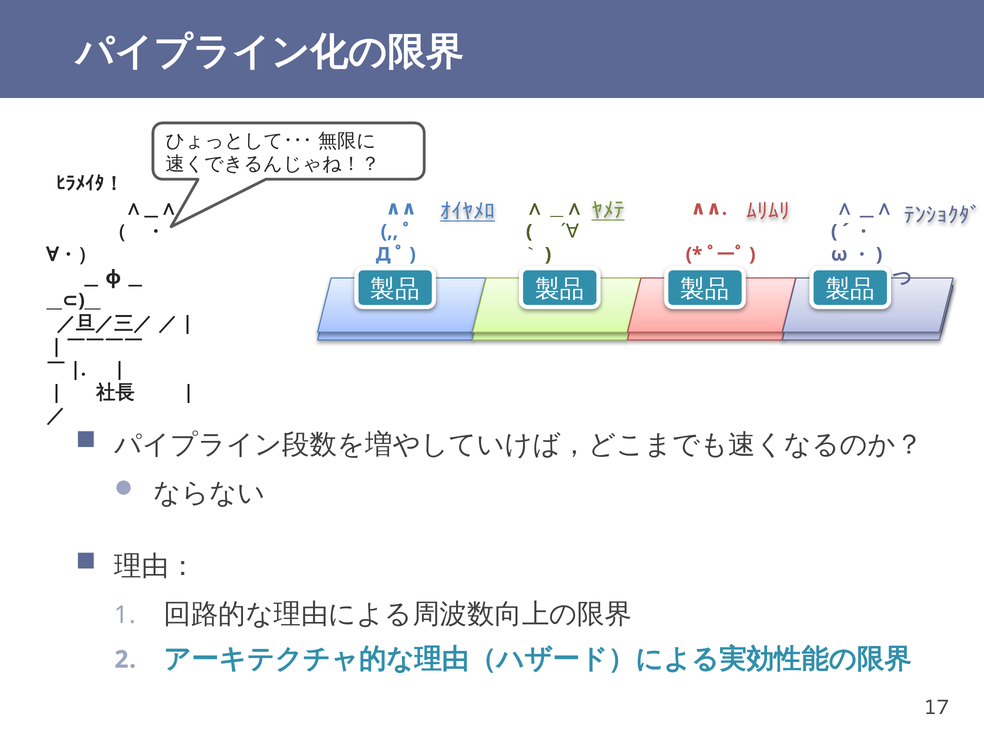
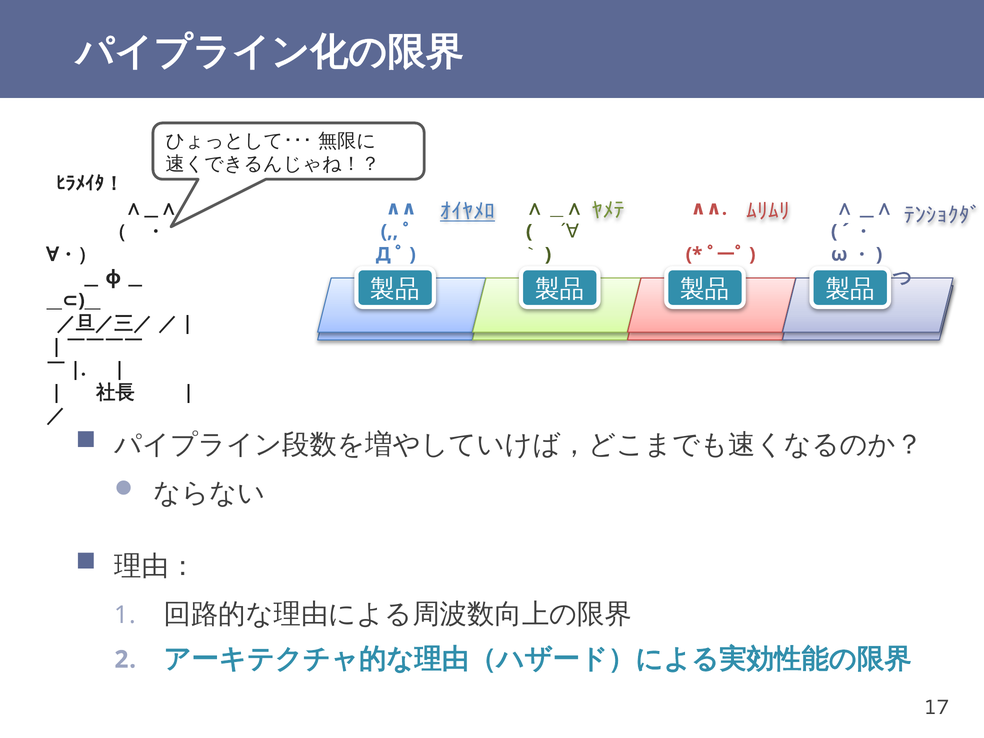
ﾔﾒﾃ underline: present -> none
